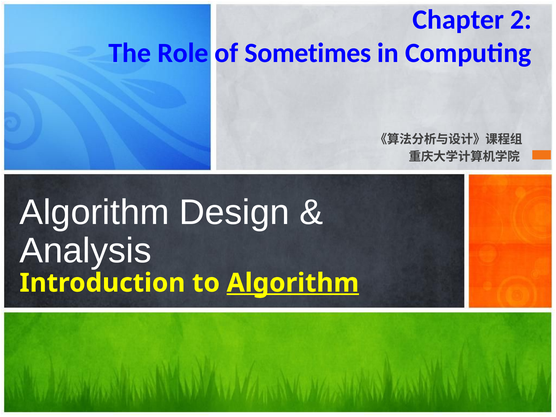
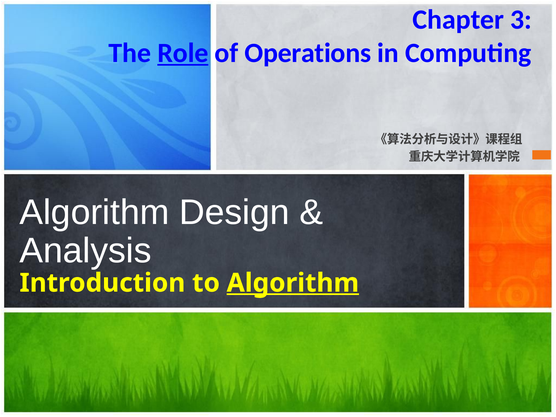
2: 2 -> 3
Role underline: none -> present
Sometimes: Sometimes -> Operations
